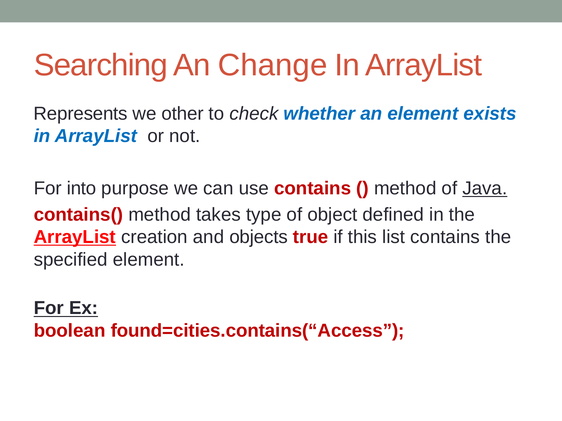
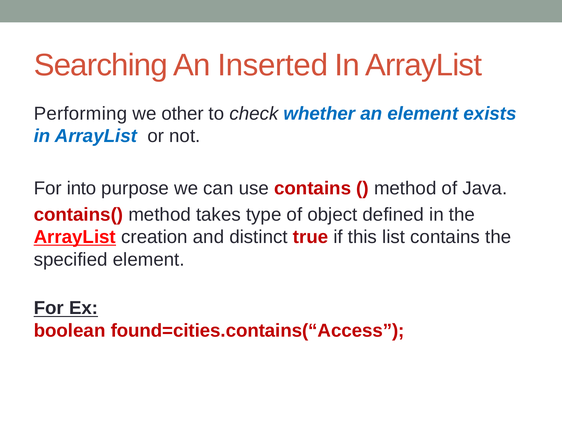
Change: Change -> Inserted
Represents: Represents -> Performing
Java underline: present -> none
objects: objects -> distinct
